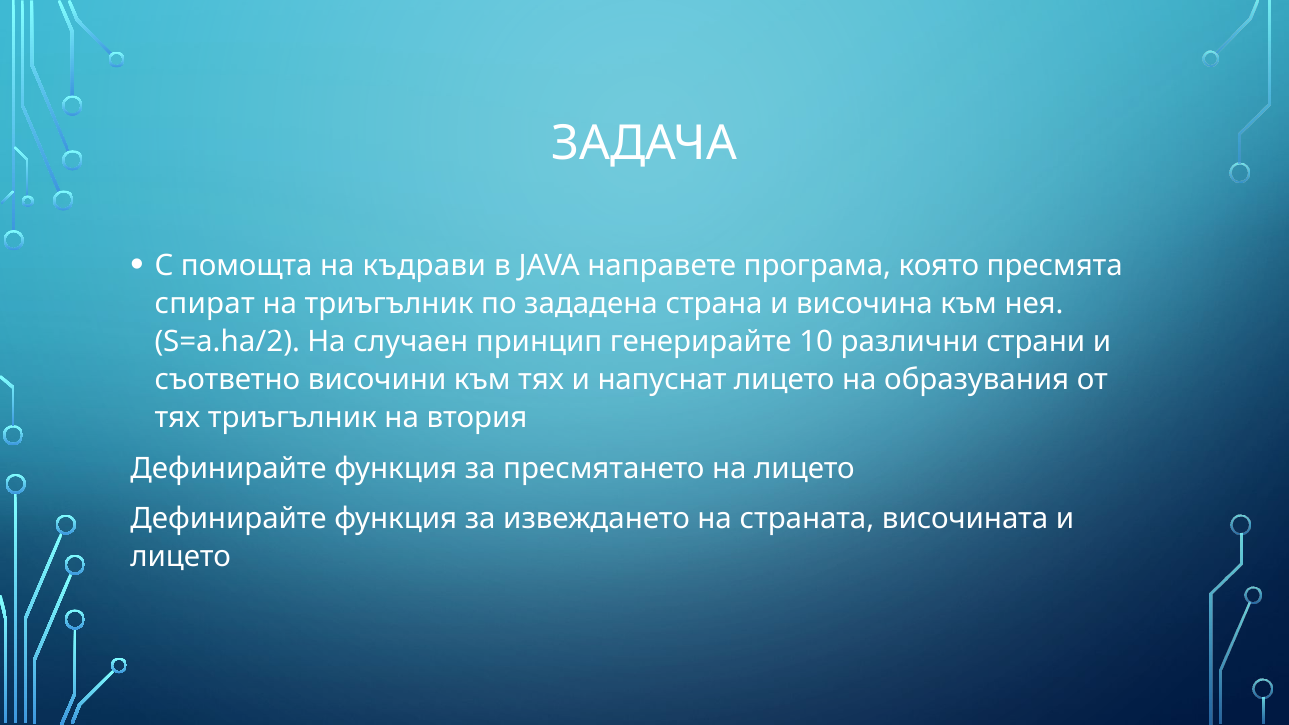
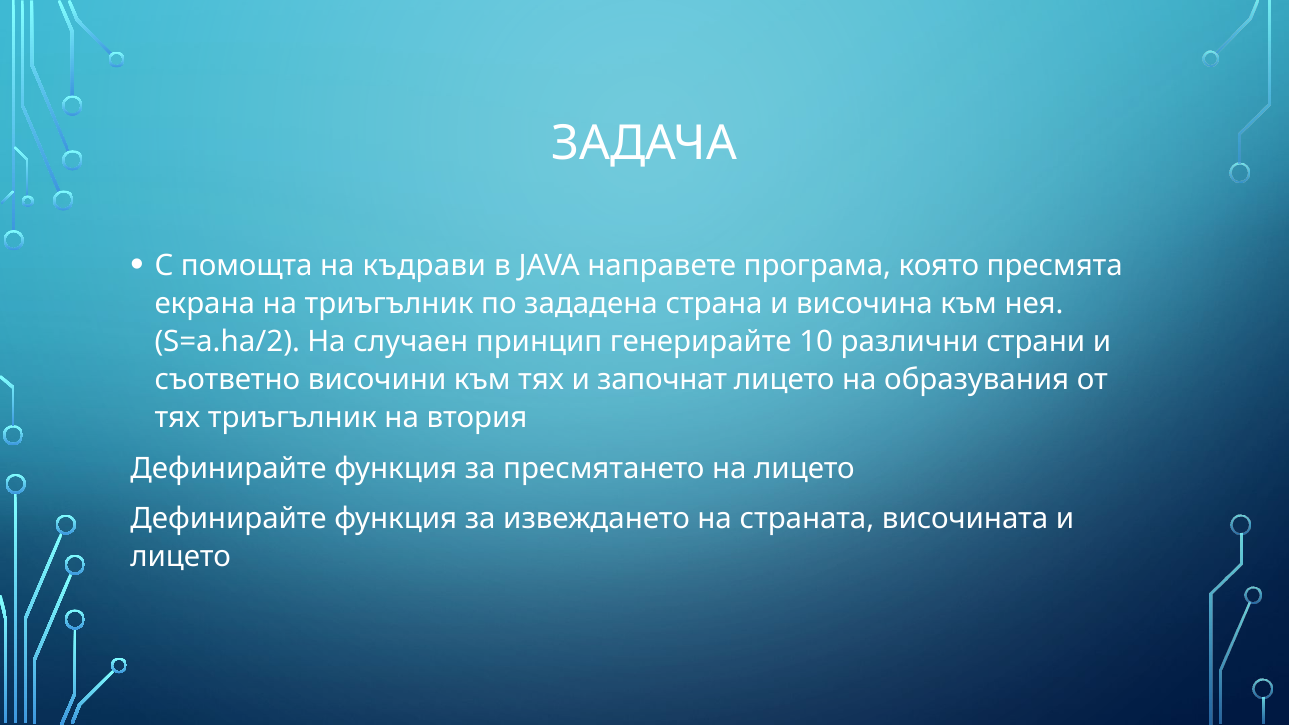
спират: спират -> екрана
напуснат: напуснат -> започнат
